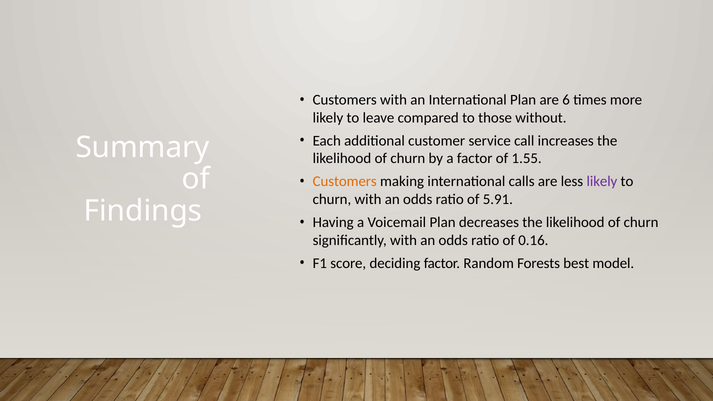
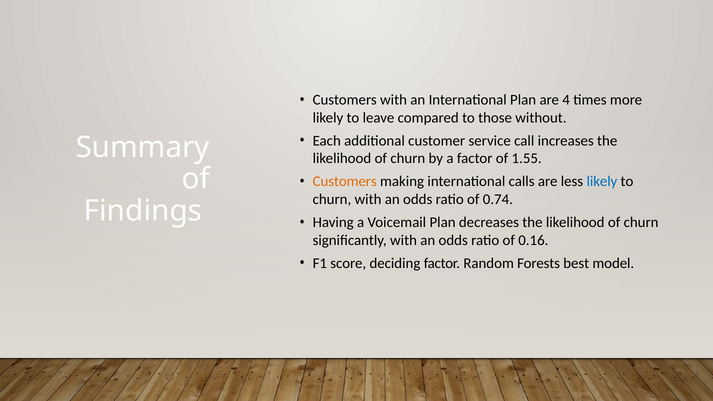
6: 6 -> 4
likely at (602, 182) colour: purple -> blue
5.91: 5.91 -> 0.74
